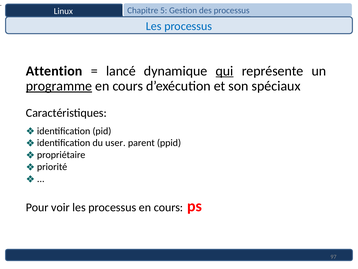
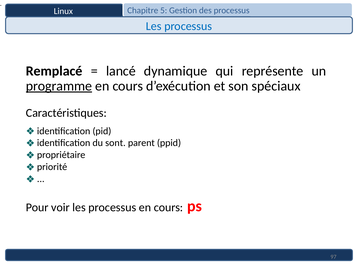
Attention: Attention -> Remplacé
qui underline: present -> none
user: user -> sont
